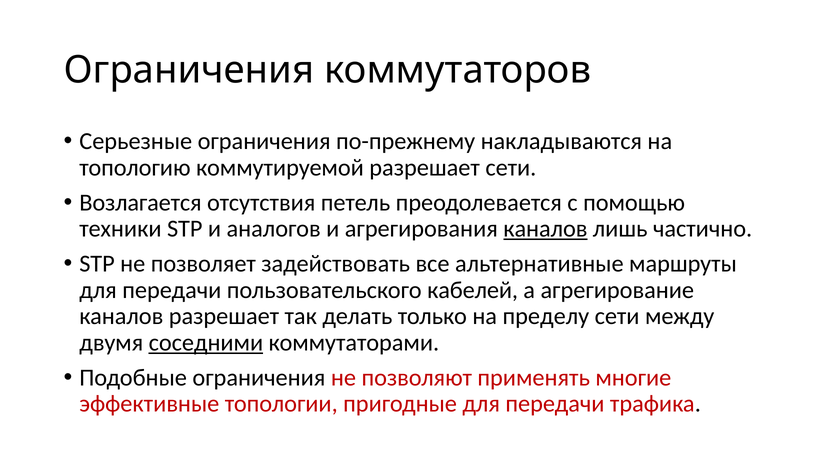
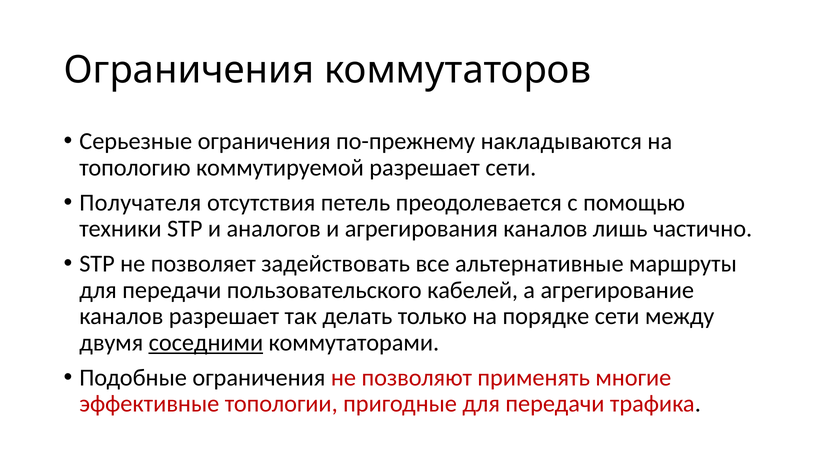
Возлагается: Возлагается -> Получателя
каналов at (545, 229) underline: present -> none
пределу: пределу -> порядке
